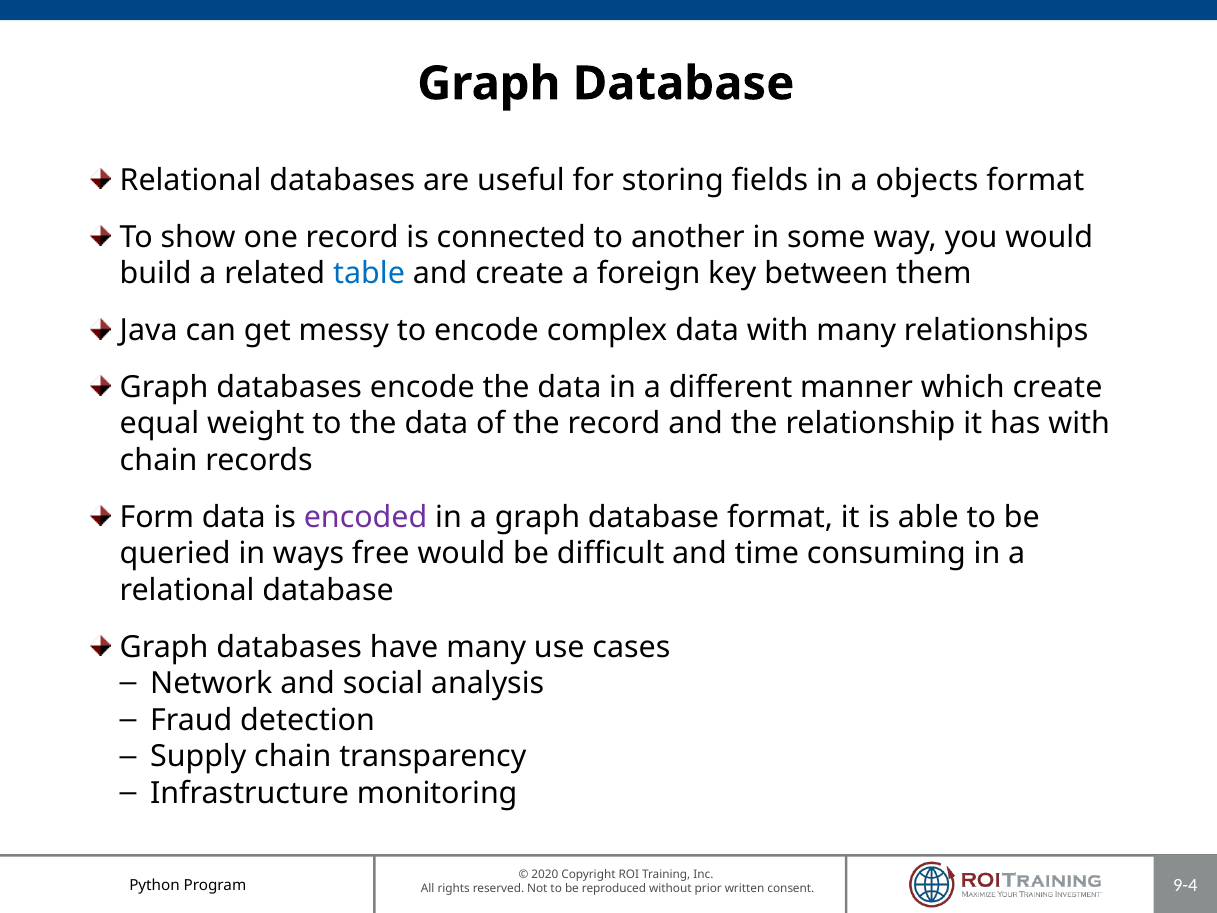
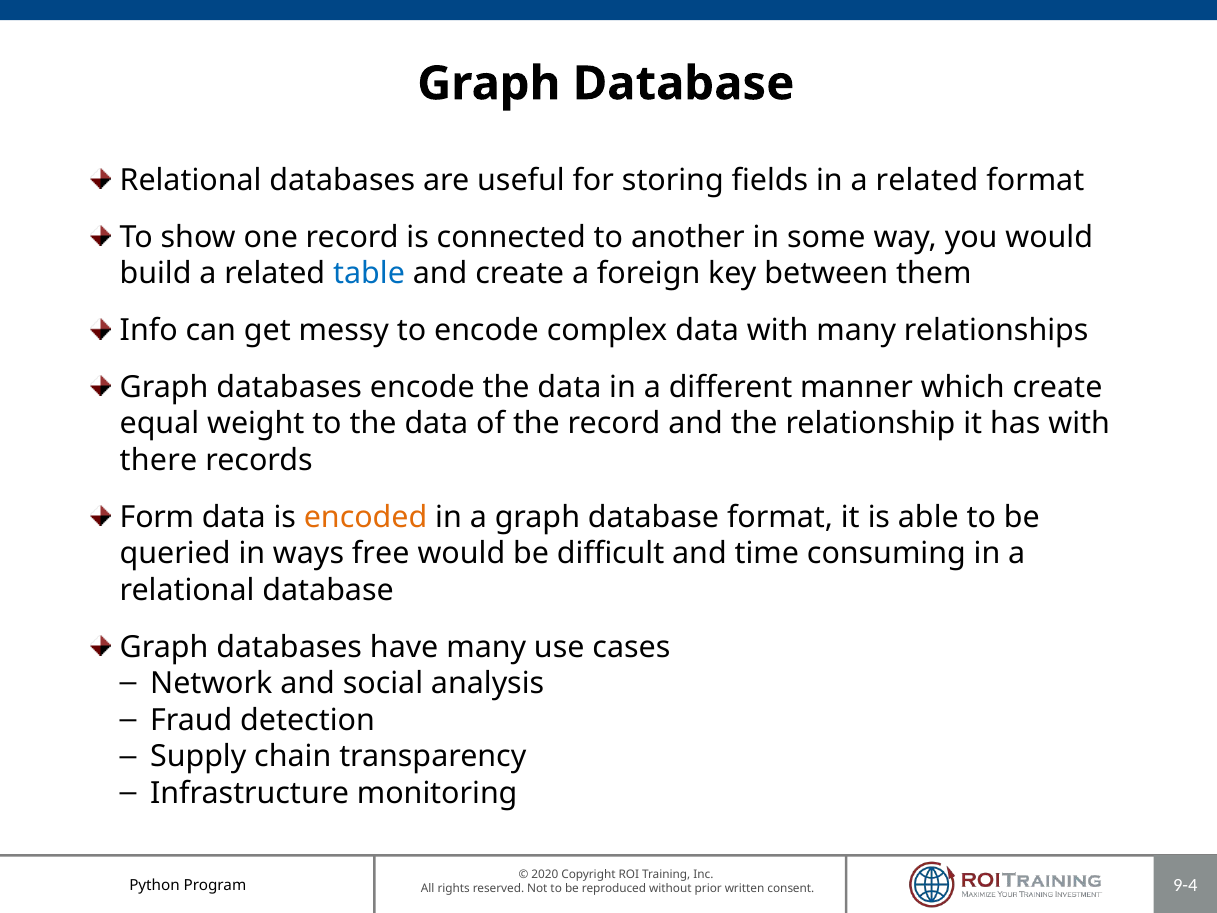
in a objects: objects -> related
Java: Java -> Info
chain at (159, 460): chain -> there
encoded colour: purple -> orange
